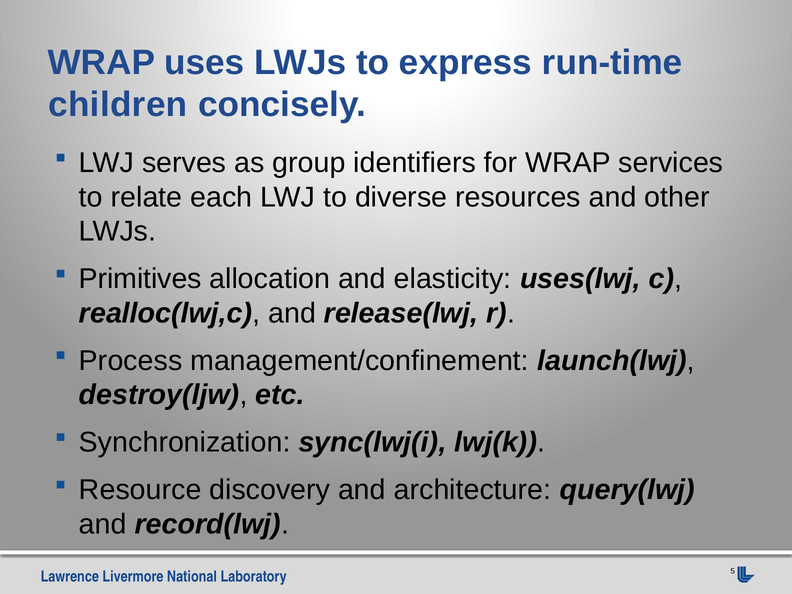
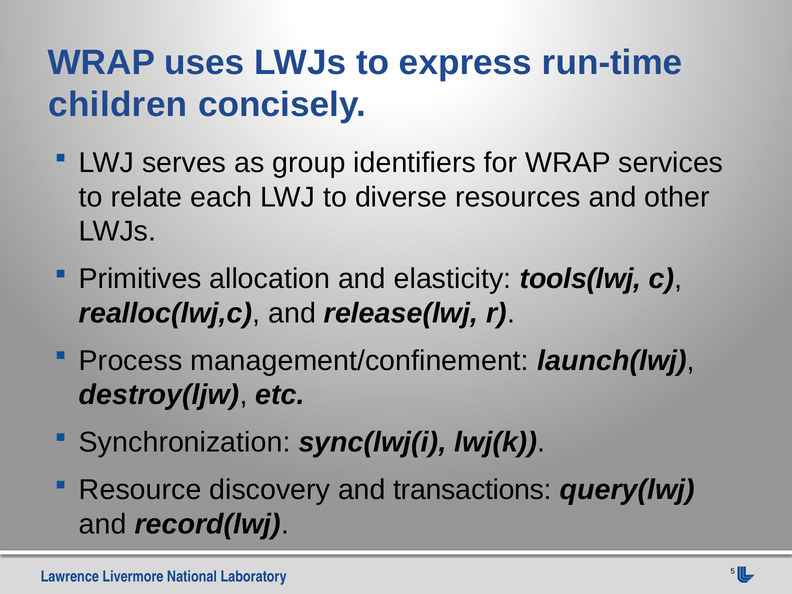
uses(lwj: uses(lwj -> tools(lwj
architecture: architecture -> transactions
